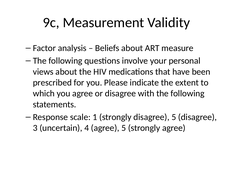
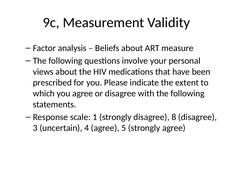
disagree 5: 5 -> 8
